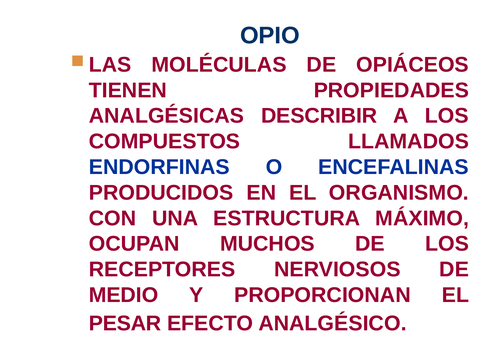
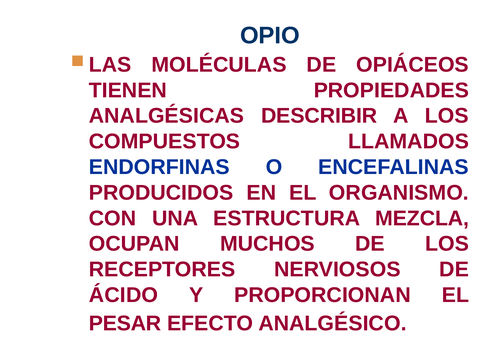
MÁXIMO: MÁXIMO -> MEZCLA
MEDIO: MEDIO -> ÁCIDO
